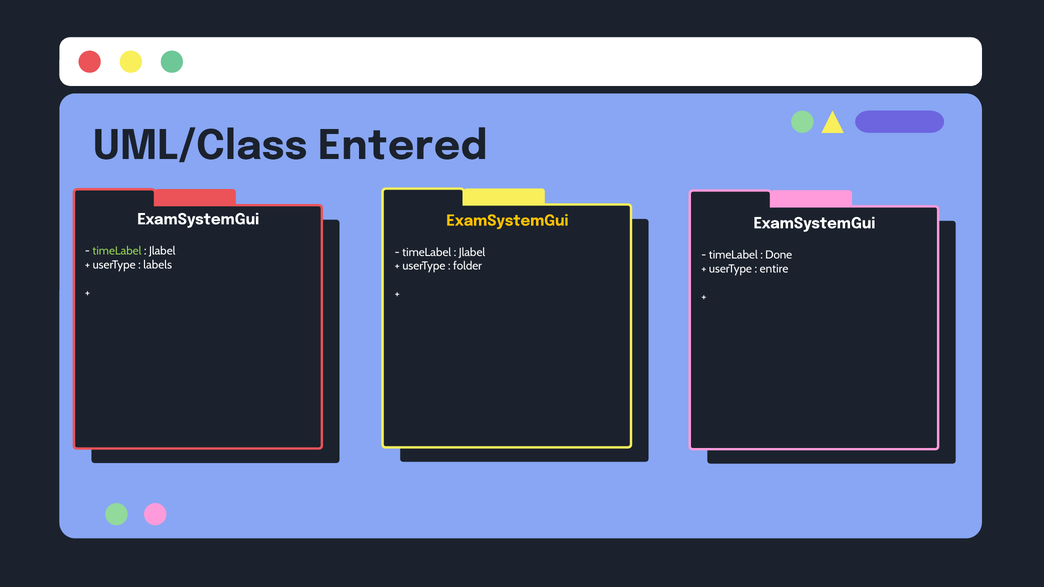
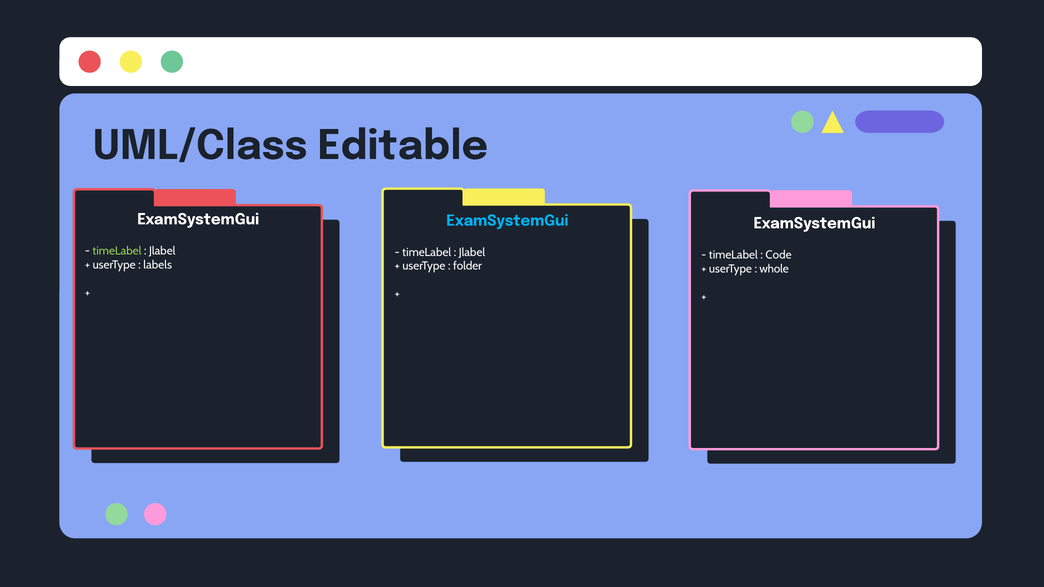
Entered: Entered -> Editable
ExamSystemGui at (507, 221) colour: yellow -> light blue
Done: Done -> Code
entire: entire -> whole
